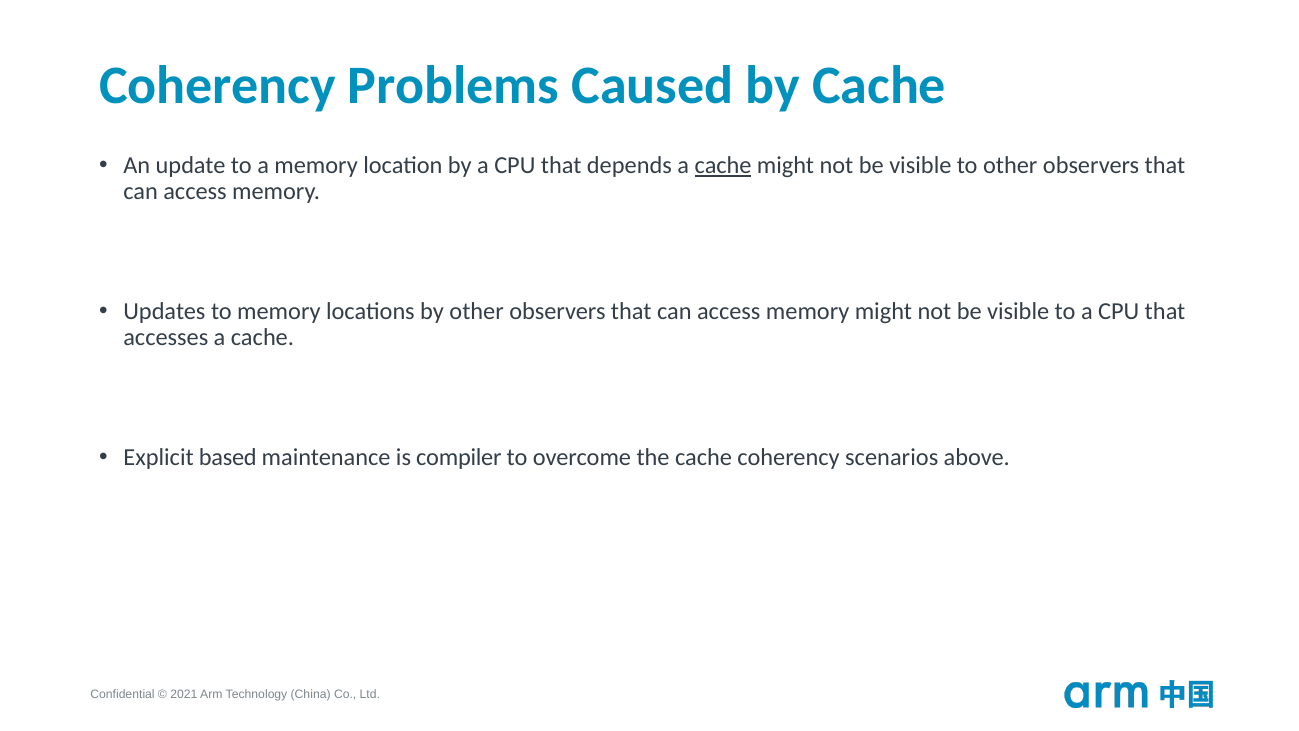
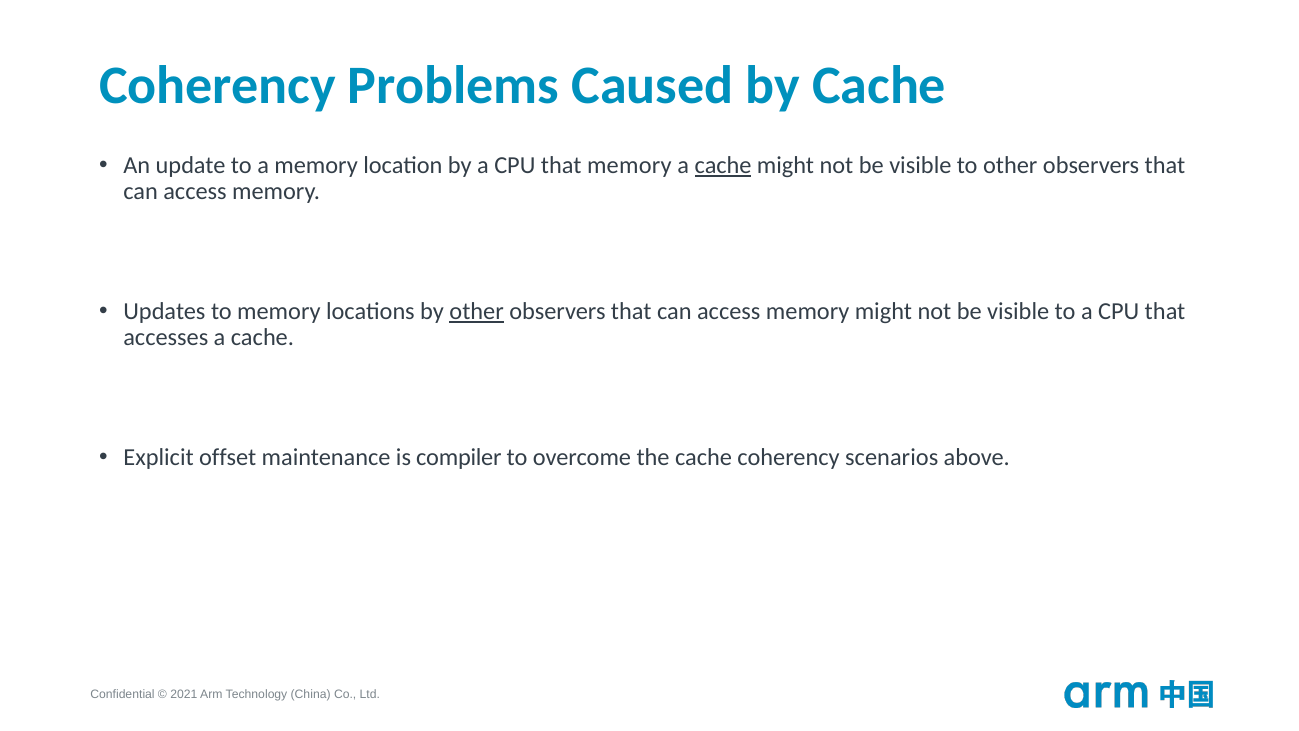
that depends: depends -> memory
other at (477, 311) underline: none -> present
based: based -> offset
